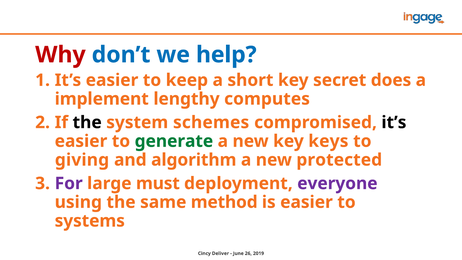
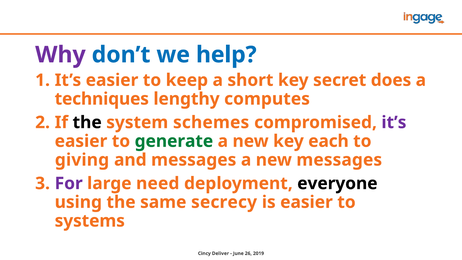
Why colour: red -> purple
implement: implement -> techniques
it’s at (394, 122) colour: black -> purple
keys: keys -> each
and algorithm: algorithm -> messages
new protected: protected -> messages
must: must -> need
everyone colour: purple -> black
method: method -> secrecy
